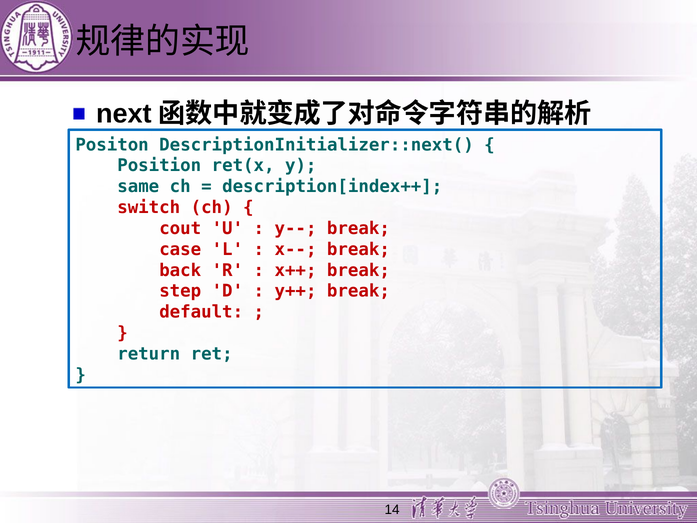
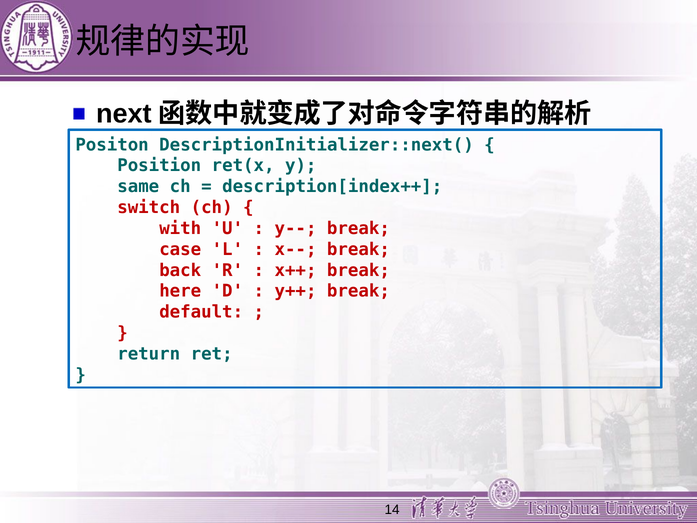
cout: cout -> with
step: step -> here
